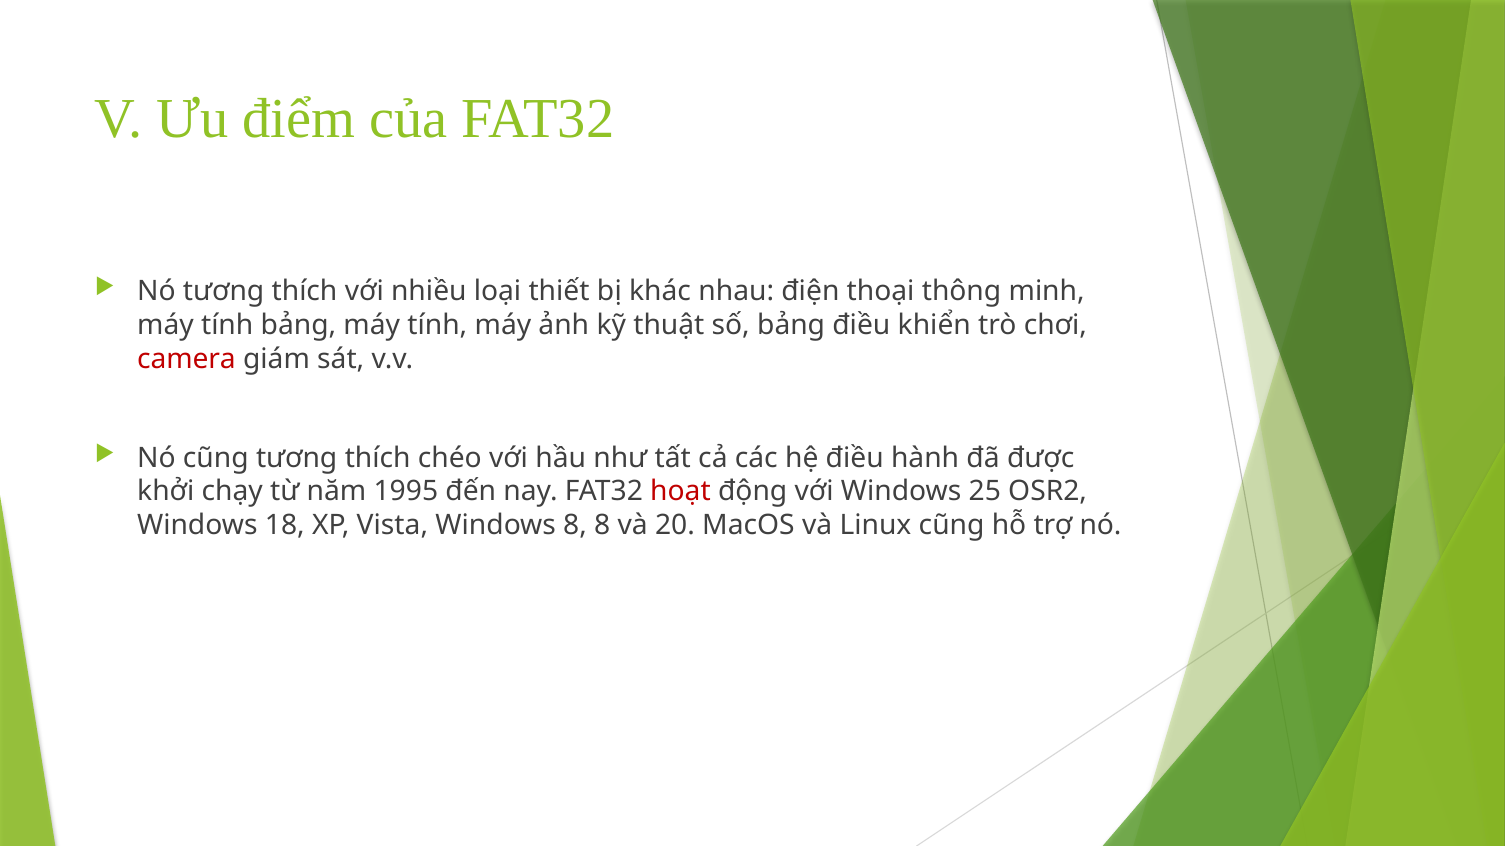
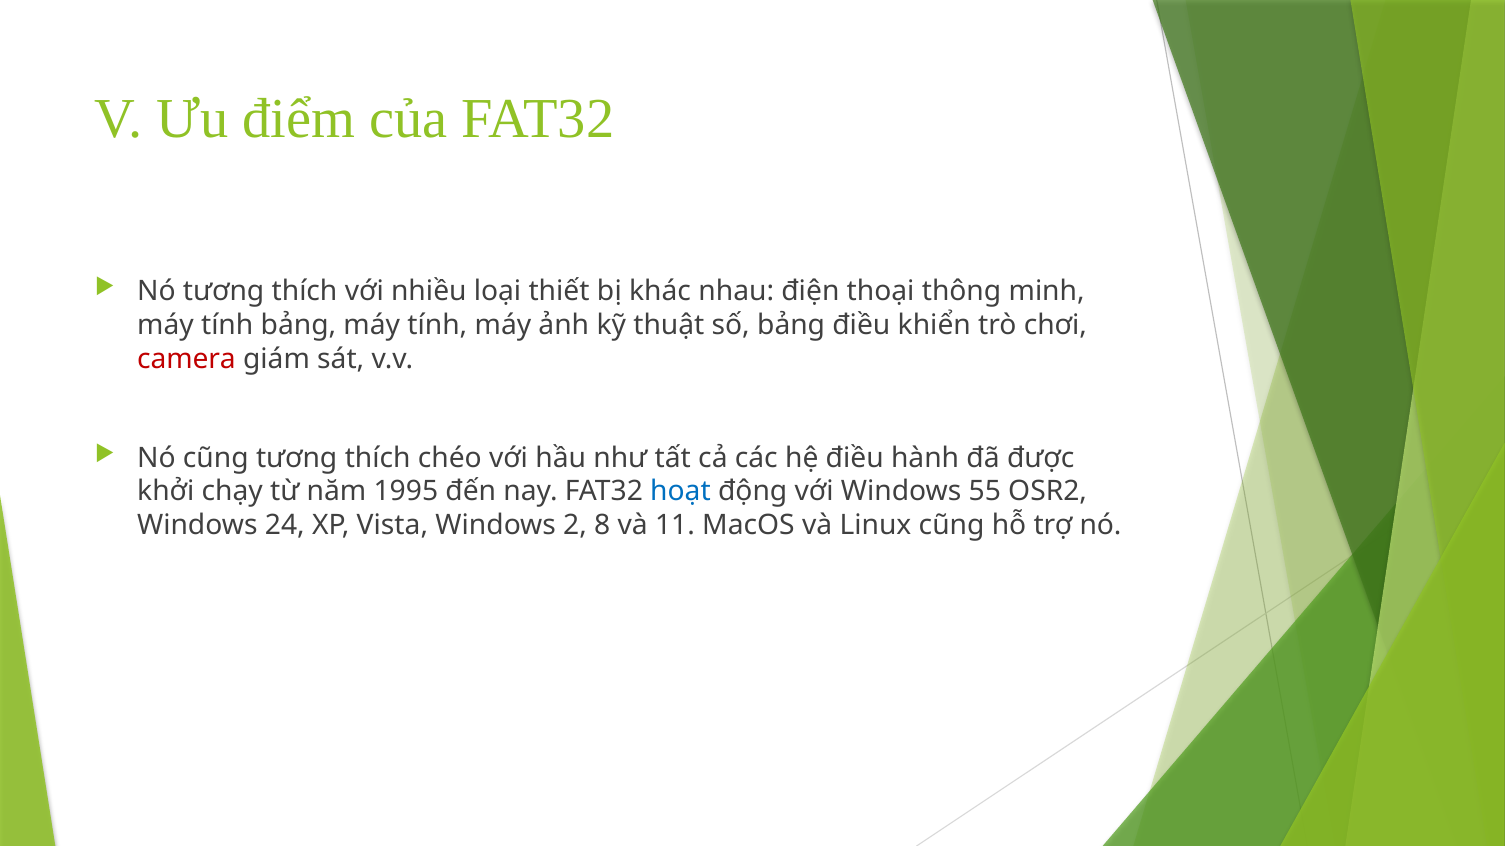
hoạt colour: red -> blue
25: 25 -> 55
18: 18 -> 24
Windows 8: 8 -> 2
20: 20 -> 11
